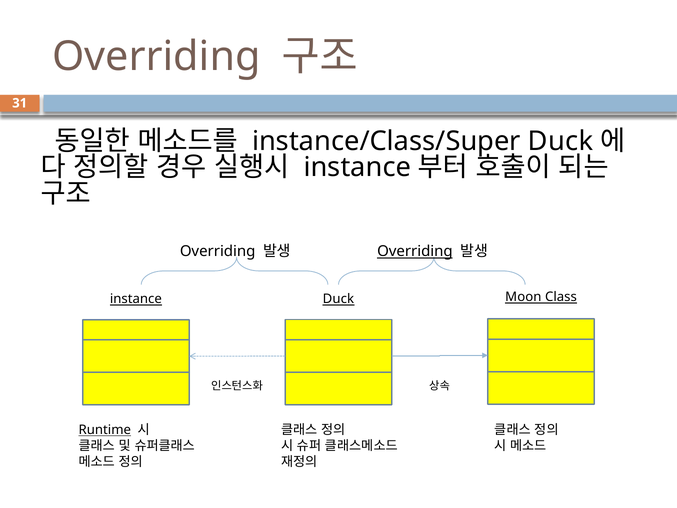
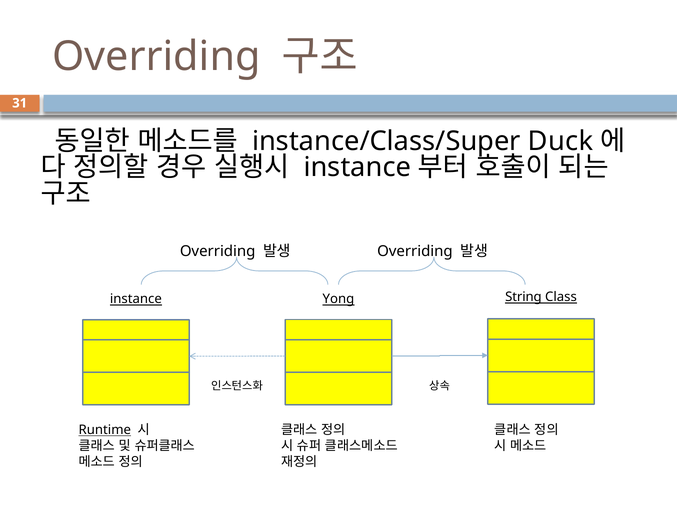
Overriding at (415, 251) underline: present -> none
Moon: Moon -> String
Duck at (338, 299): Duck -> Yong
